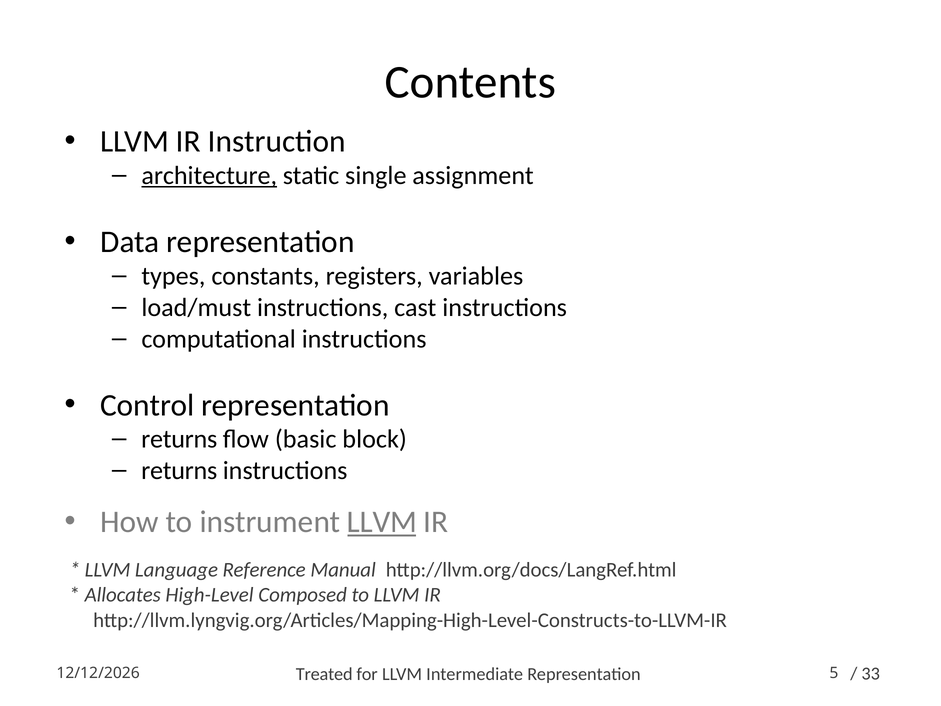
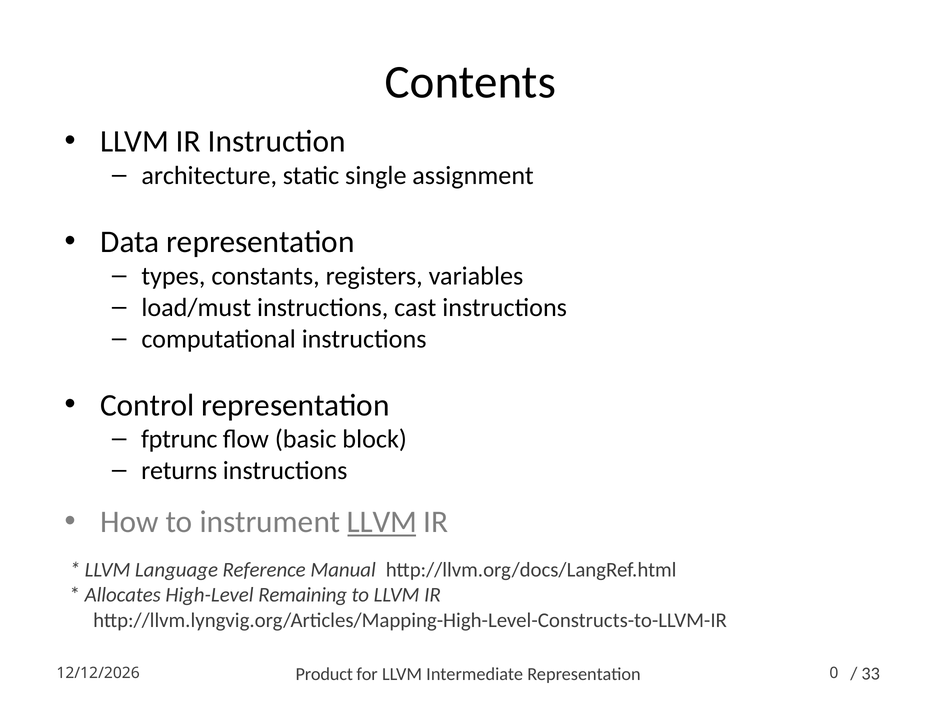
architecture underline: present -> none
returns at (179, 439): returns -> fptrunc
Composed: Composed -> Remaining
Treated: Treated -> Product
5: 5 -> 0
